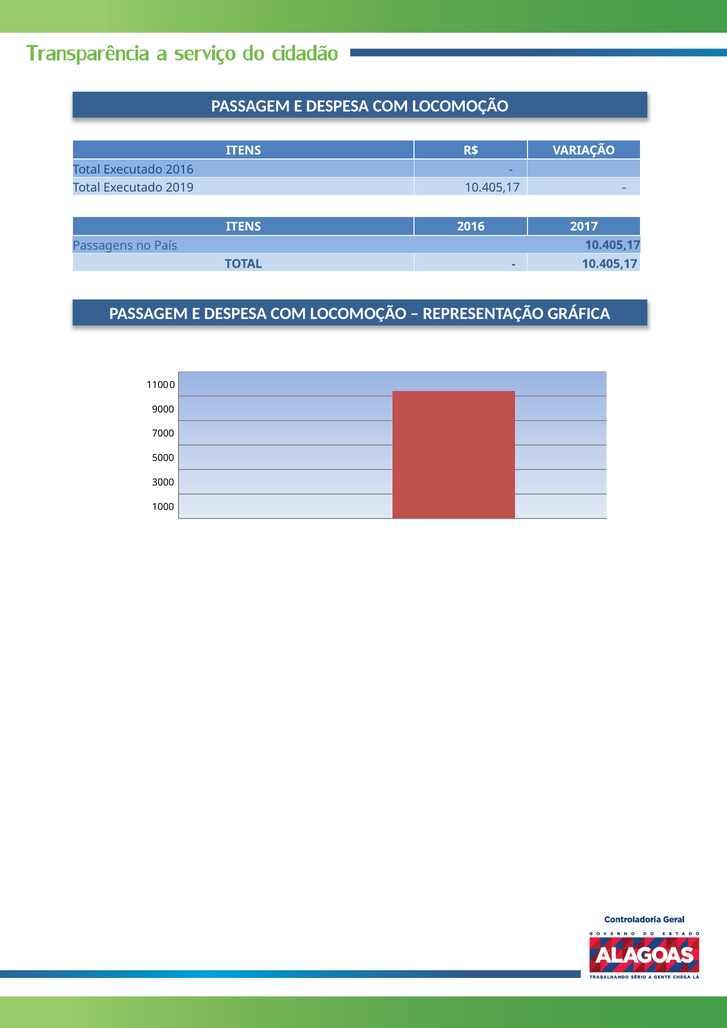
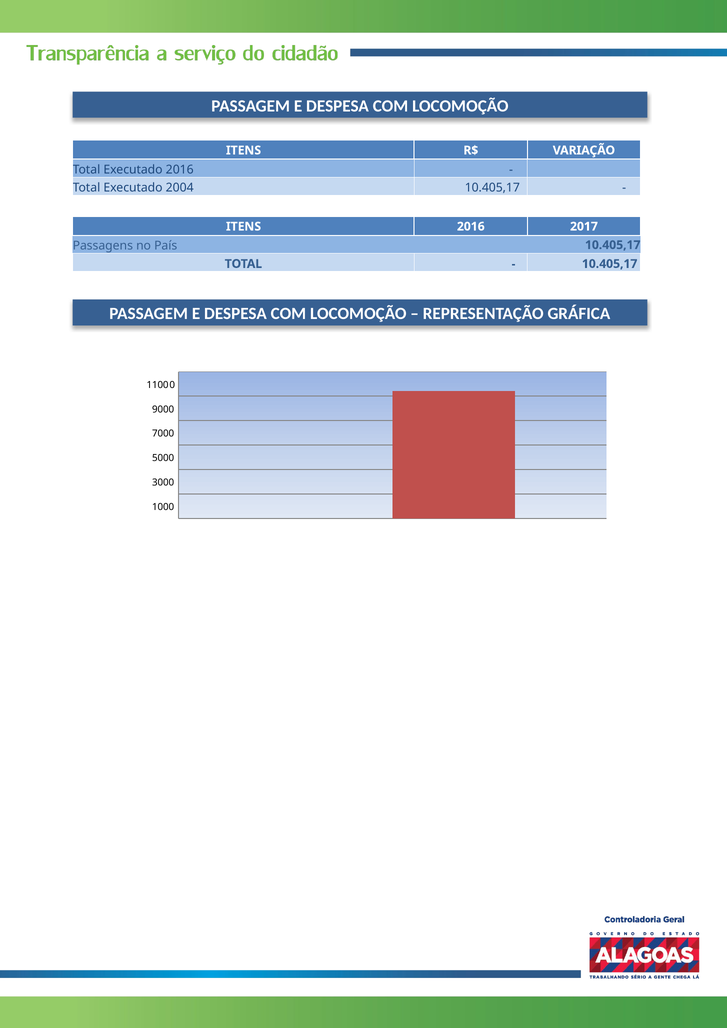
2019: 2019 -> 2004
